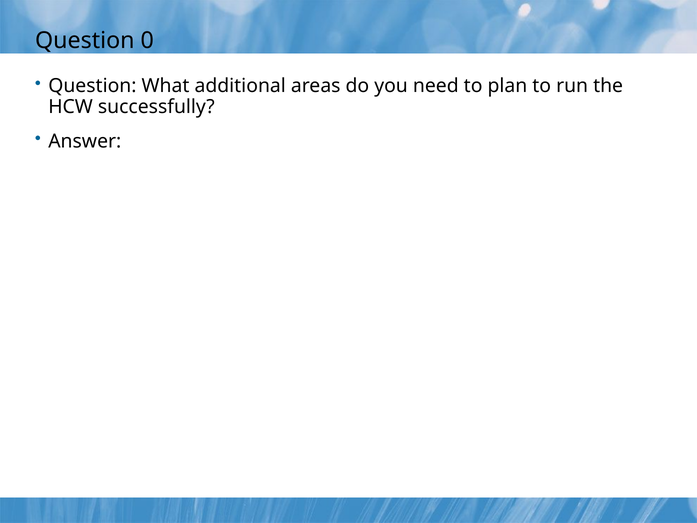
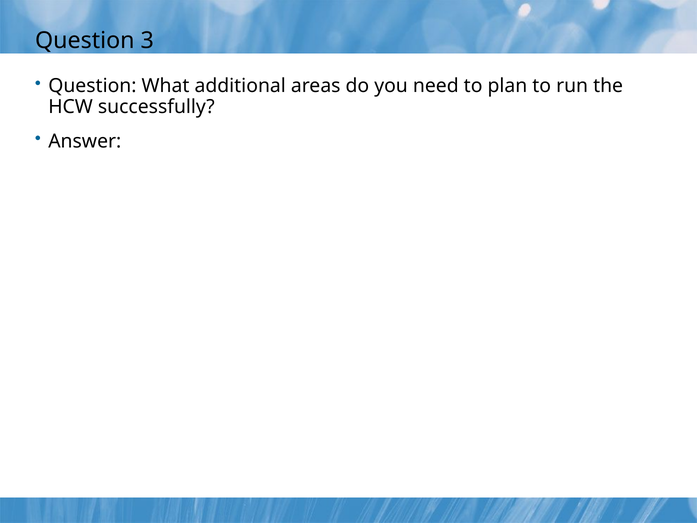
0: 0 -> 3
